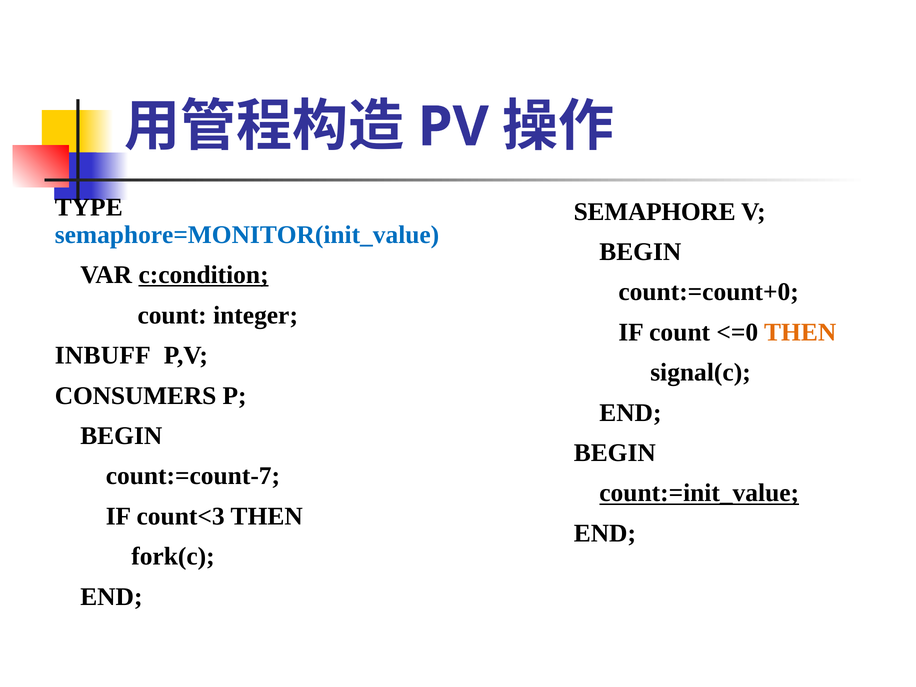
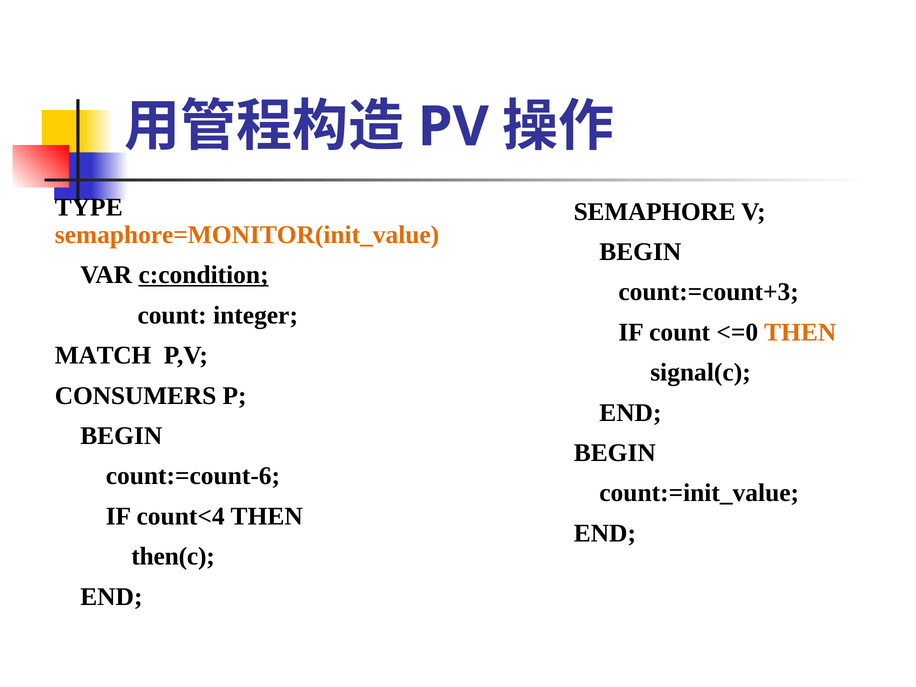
semaphore=MONITOR(init_value colour: blue -> orange
count:=count+0: count:=count+0 -> count:=count+3
INBUFF: INBUFF -> MATCH
count:=count-7: count:=count-7 -> count:=count-6
count:=init_value underline: present -> none
count<3: count<3 -> count<4
fork(c: fork(c -> then(c
